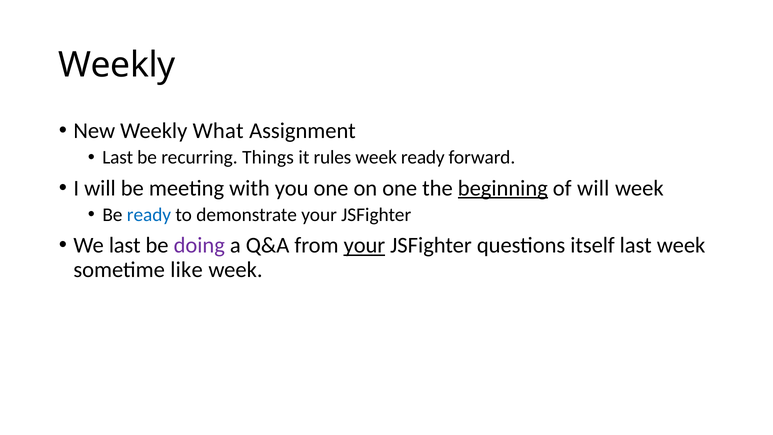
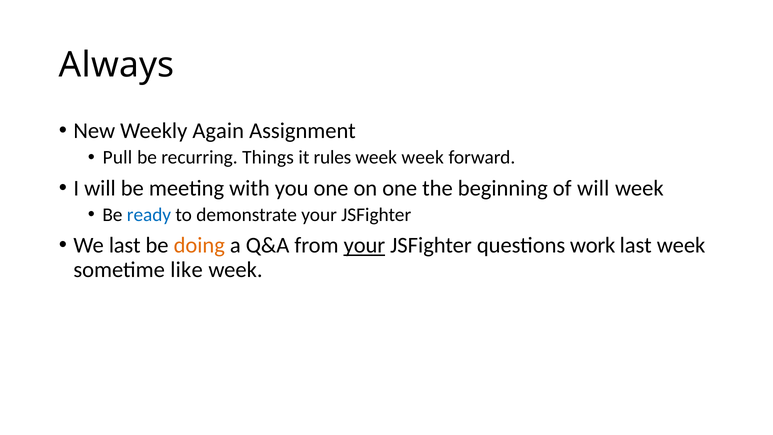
Weekly at (117, 65): Weekly -> Always
What: What -> Again
Last at (118, 157): Last -> Pull
week ready: ready -> week
beginning underline: present -> none
doing colour: purple -> orange
itself: itself -> work
